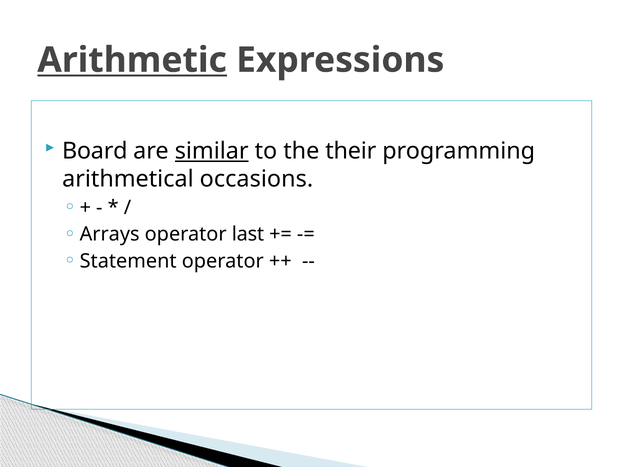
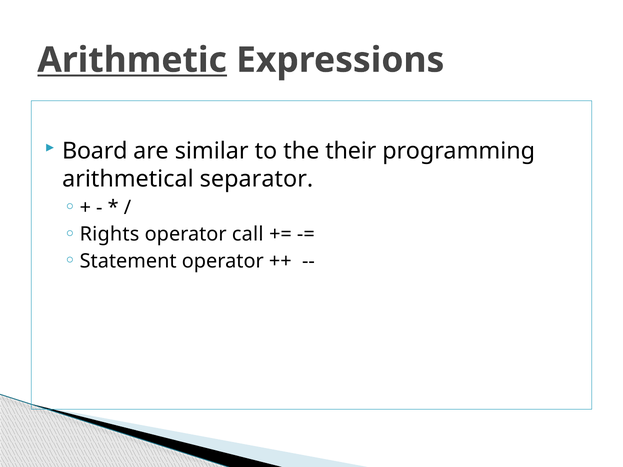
similar underline: present -> none
occasions: occasions -> separator
Arrays: Arrays -> Rights
last: last -> call
